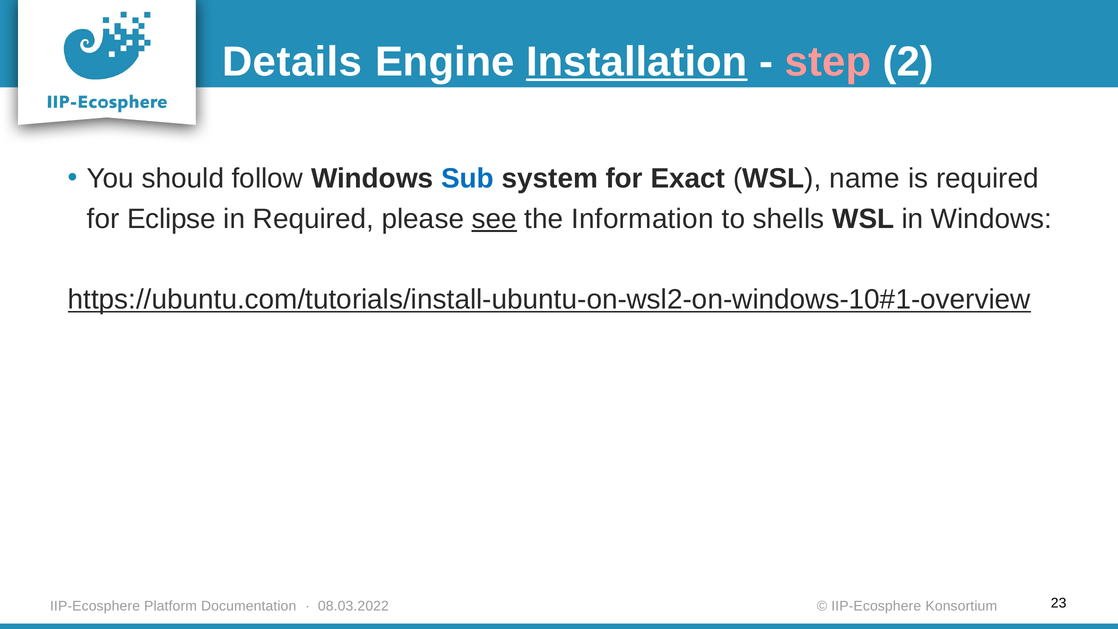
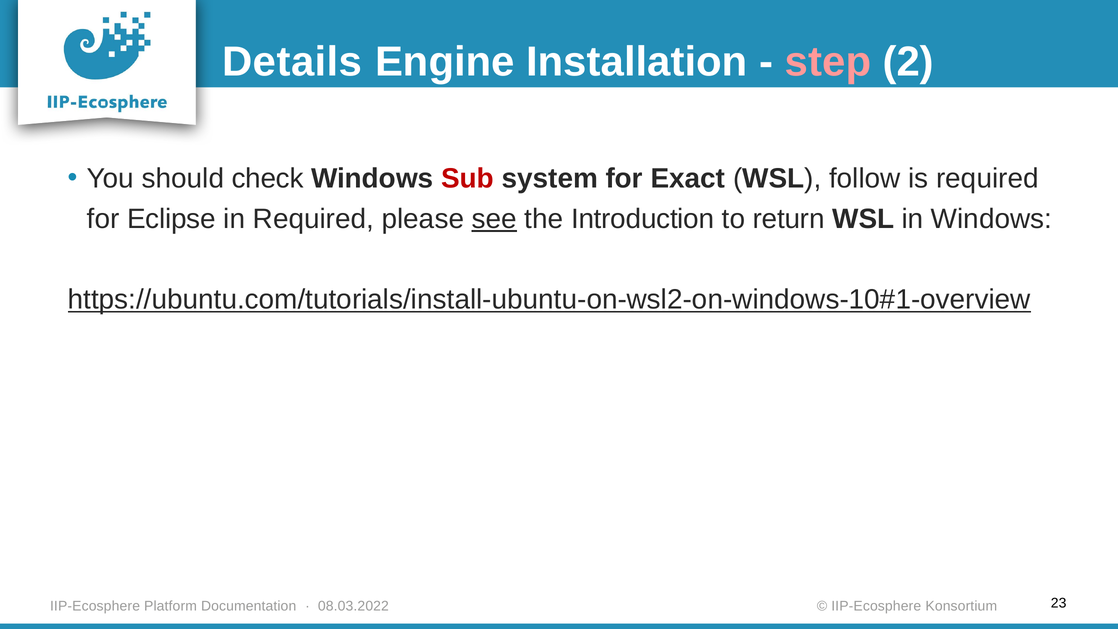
Installation underline: present -> none
follow: follow -> check
Sub colour: blue -> red
name: name -> follow
Information: Information -> Introduction
shells: shells -> return
